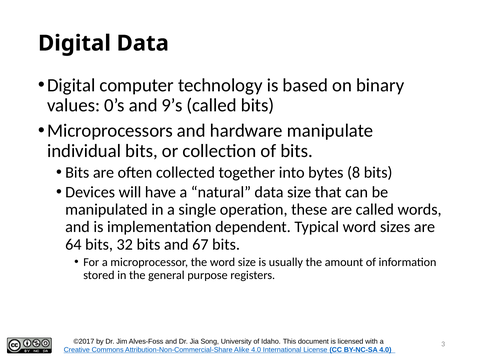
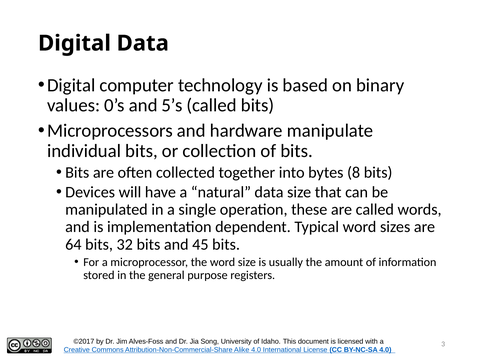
9’s: 9’s -> 5’s
67: 67 -> 45
